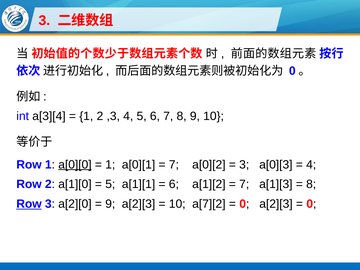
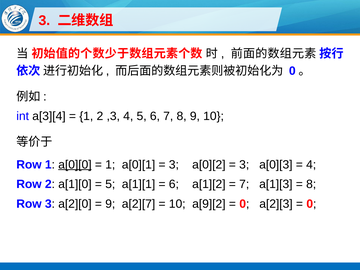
7 at (174, 165): 7 -> 3
Row at (29, 204) underline: present -> none
9 a[2][3: a[2][3 -> a[2][7
a[7][2: a[7][2 -> a[9][2
